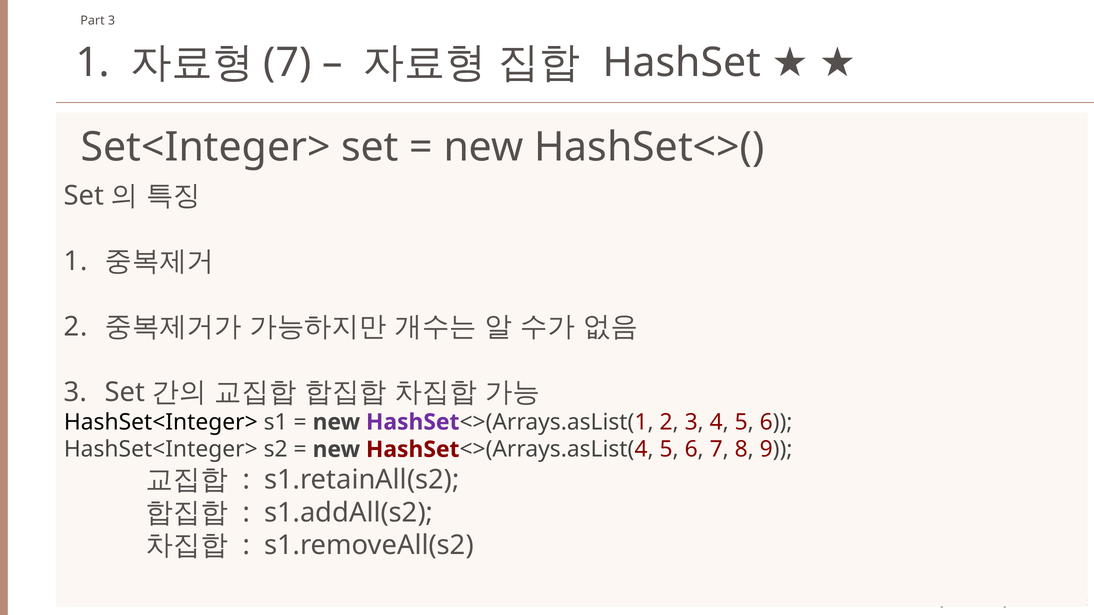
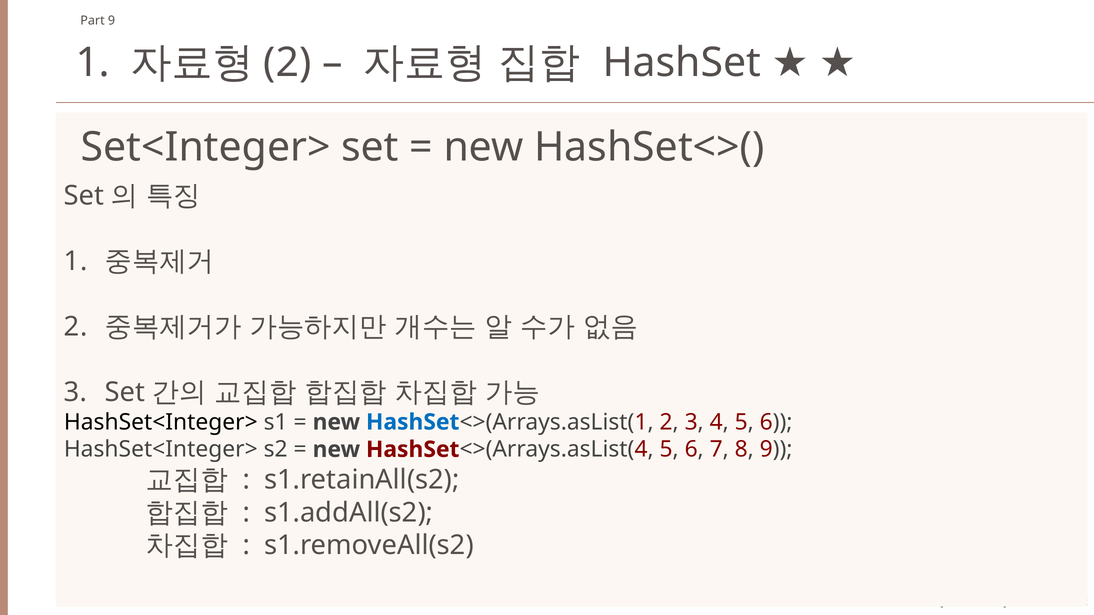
Part 3: 3 -> 9
7 at (287, 63): 7 -> 2
HashSet at (413, 422) colour: purple -> blue
